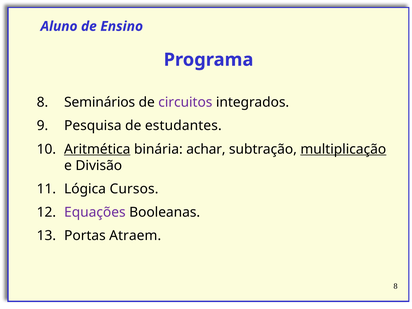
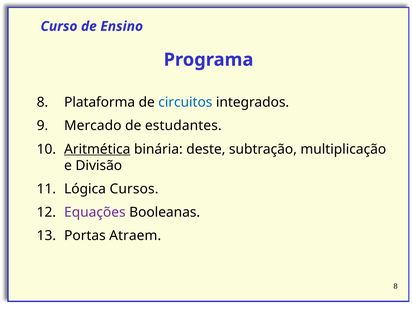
Aluno: Aluno -> Curso
Seminários: Seminários -> Plataforma
circuitos colour: purple -> blue
Pesquisa: Pesquisa -> Mercado
achar: achar -> deste
multiplicação underline: present -> none
